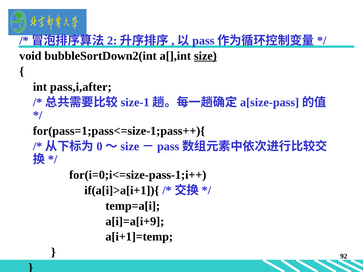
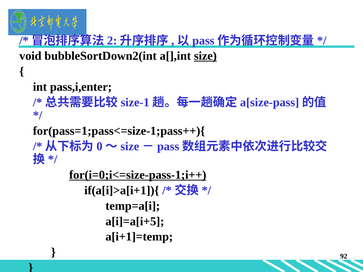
pass,i,after: pass,i,after -> pass,i,enter
for(i=0;i<=size-pass-1;i++ underline: none -> present
a[i]=a[i+9: a[i]=a[i+9 -> a[i]=a[i+5
